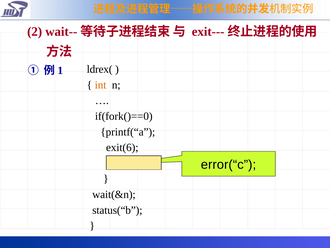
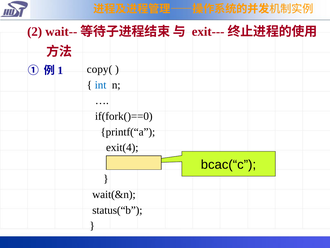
ldrex(: ldrex( -> copy(
int colour: orange -> blue
exit(6: exit(6 -> exit(4
error(“c: error(“c -> bcac(“c
